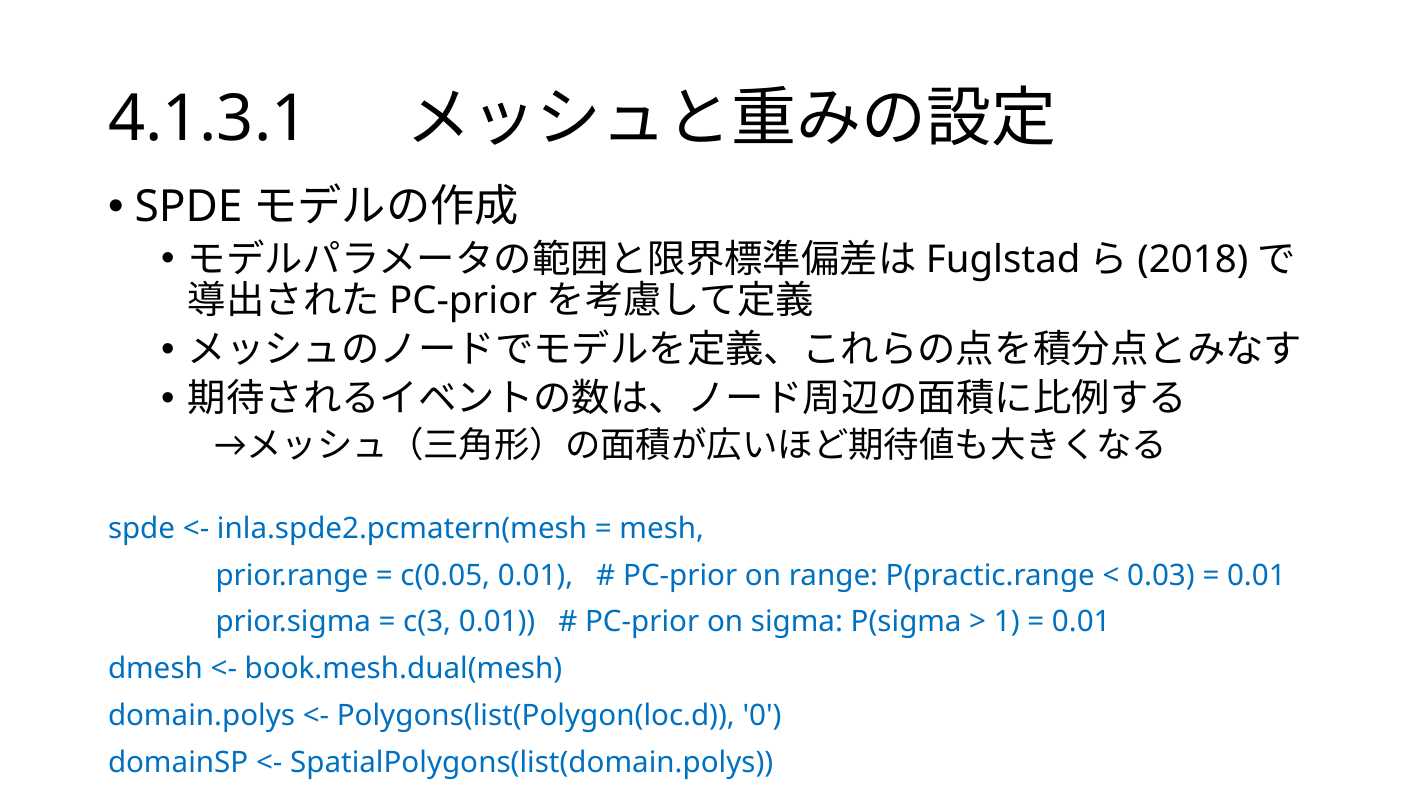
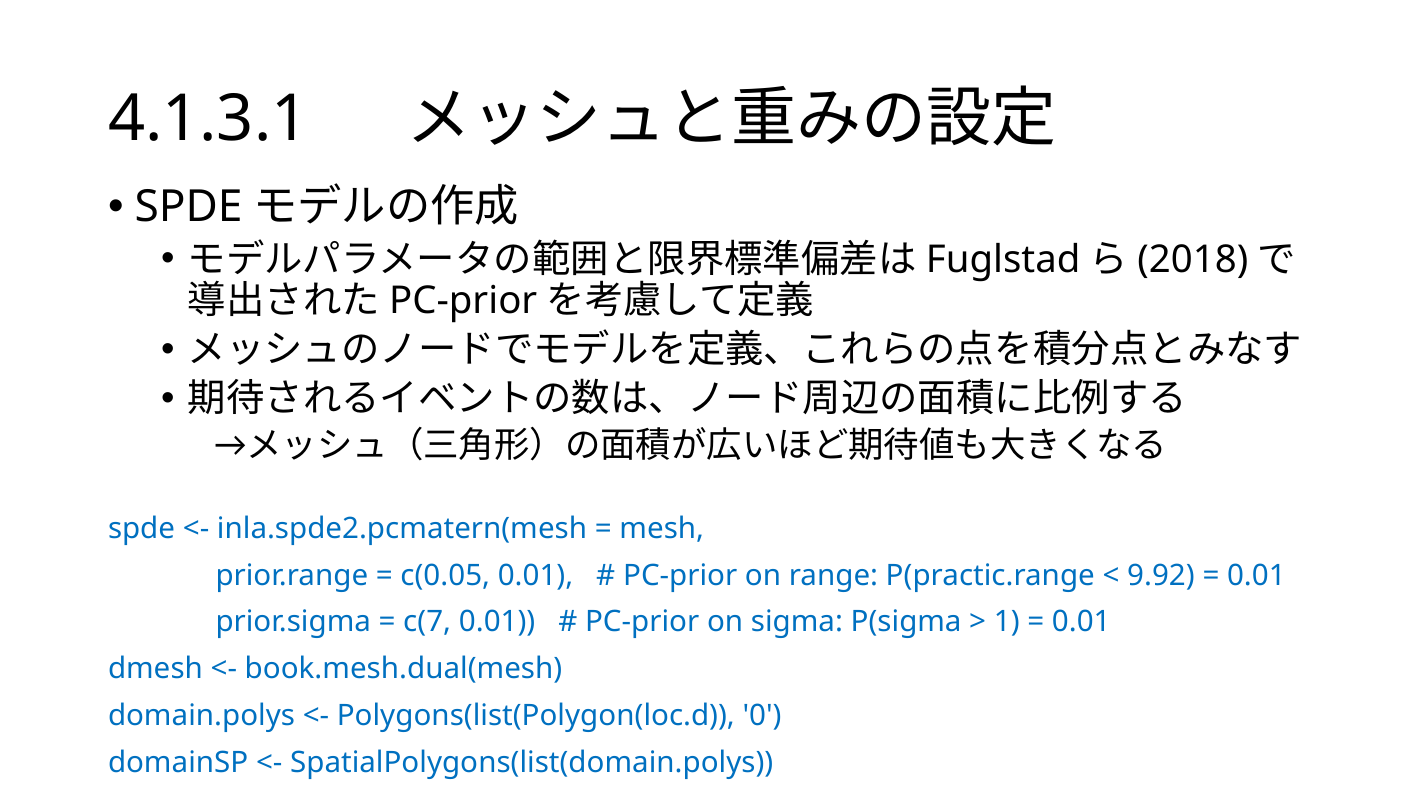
0.03: 0.03 -> 9.92
c(3: c(3 -> c(7
